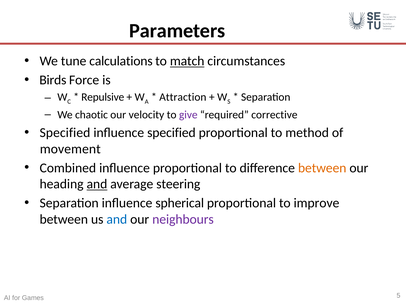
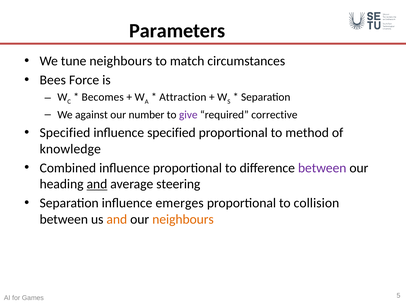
tune calculations: calculations -> neighbours
match underline: present -> none
Birds: Birds -> Bees
Repulsive: Repulsive -> Becomes
chaotic: chaotic -> against
velocity: velocity -> number
movement: movement -> knowledge
between at (322, 168) colour: orange -> purple
spherical: spherical -> emerges
improve: improve -> collision
and at (117, 219) colour: blue -> orange
neighbours at (183, 219) colour: purple -> orange
